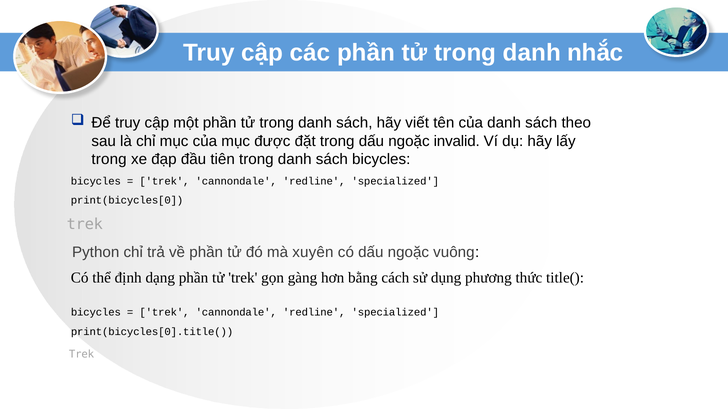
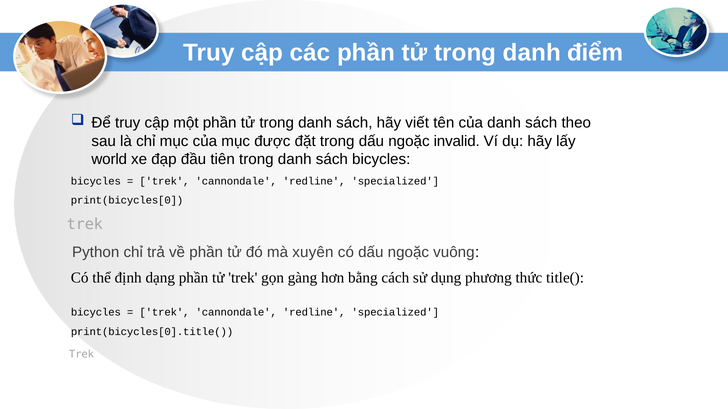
nhắc: nhắc -> điểm
trong at (109, 160): trong -> world
